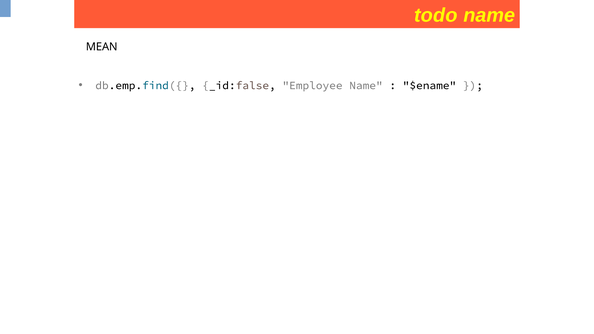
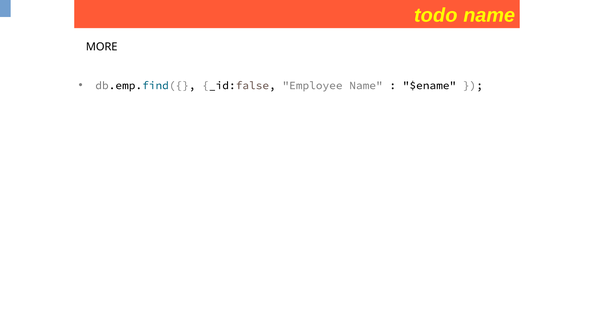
MEAN: MEAN -> MORE
